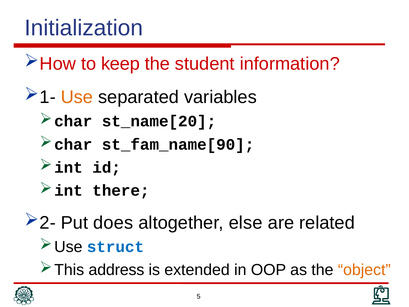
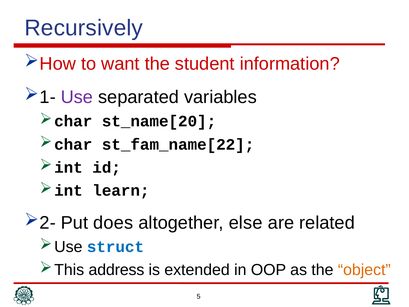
Initialization: Initialization -> Recursively
keep: keep -> want
Use colour: orange -> purple
st_fam_name[90: st_fam_name[90 -> st_fam_name[22
there: there -> learn
